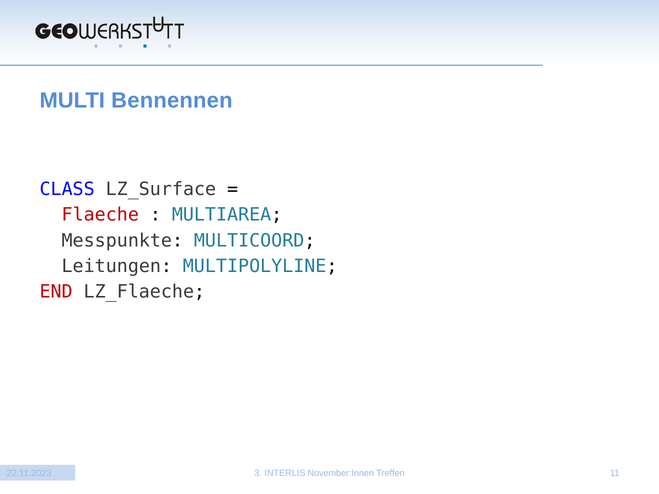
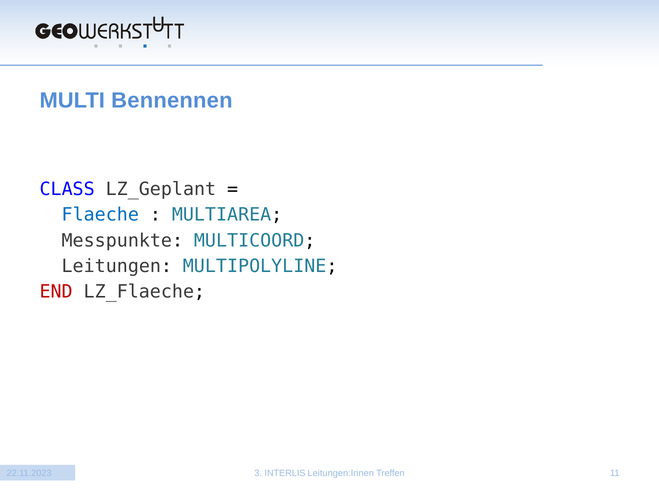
LZ_Surface: LZ_Surface -> LZ_Geplant
Flaeche colour: red -> blue
November:Innen: November:Innen -> Leitungen:Innen
